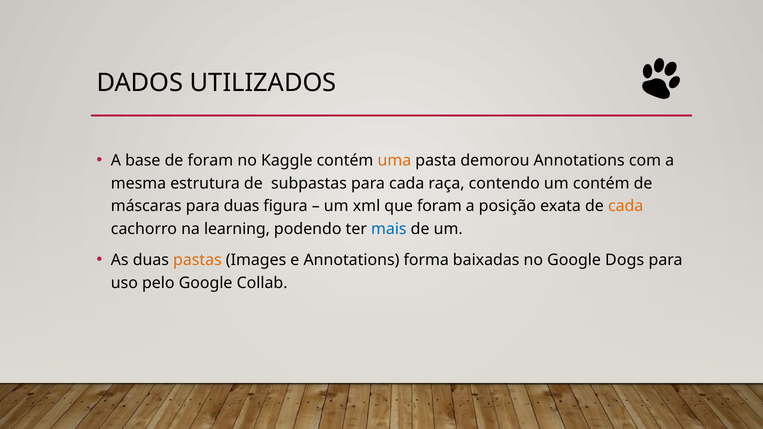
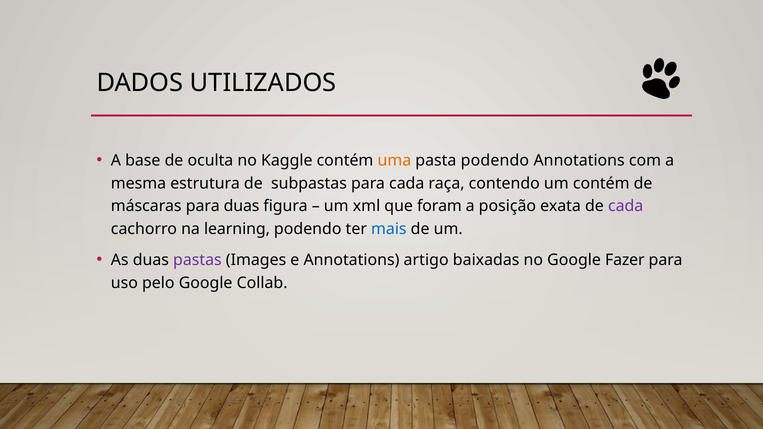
de foram: foram -> oculta
pasta demorou: demorou -> podendo
cada at (626, 206) colour: orange -> purple
pastas colour: orange -> purple
forma: forma -> artigo
Dogs: Dogs -> Fazer
